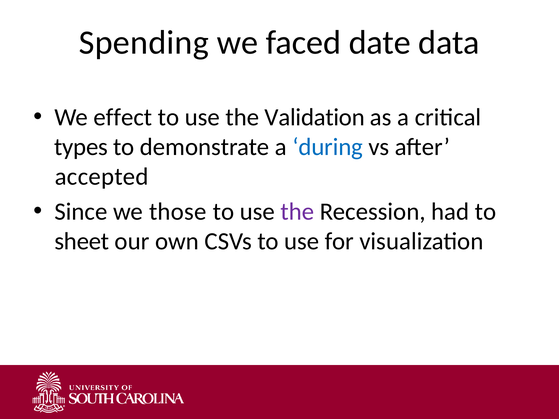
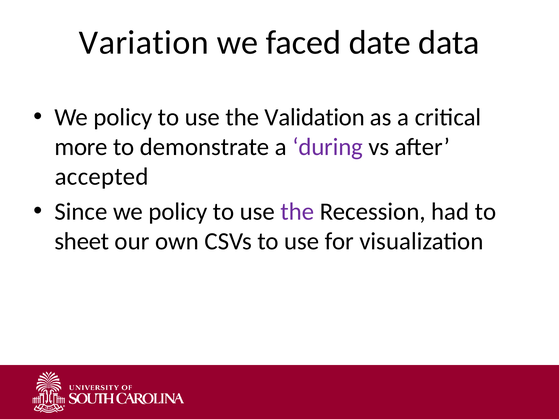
Spending: Spending -> Variation
effect at (123, 117): effect -> policy
types: types -> more
during colour: blue -> purple
Since we those: those -> policy
